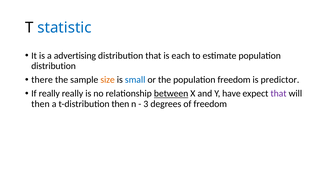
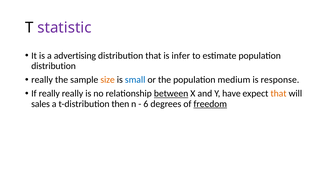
statistic colour: blue -> purple
each: each -> infer
there at (42, 80): there -> really
population freedom: freedom -> medium
predictor: predictor -> response
that at (279, 94) colour: purple -> orange
then at (40, 104): then -> sales
3: 3 -> 6
freedom at (210, 104) underline: none -> present
